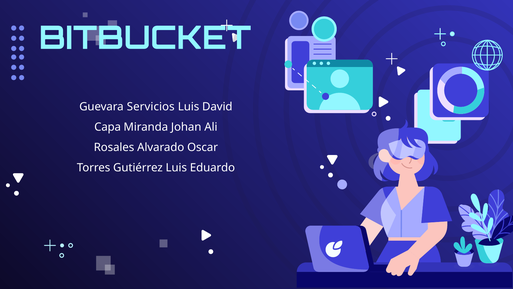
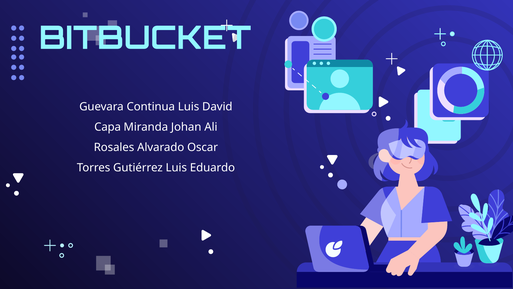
Servicios: Servicios -> Continua
